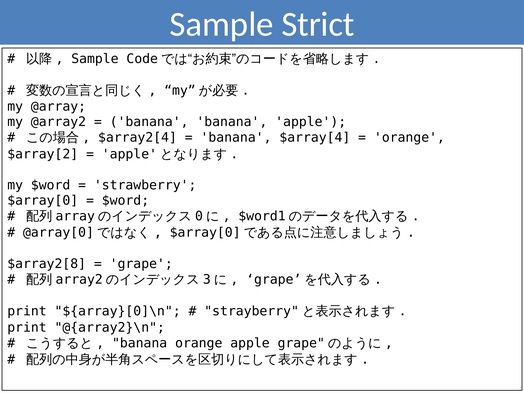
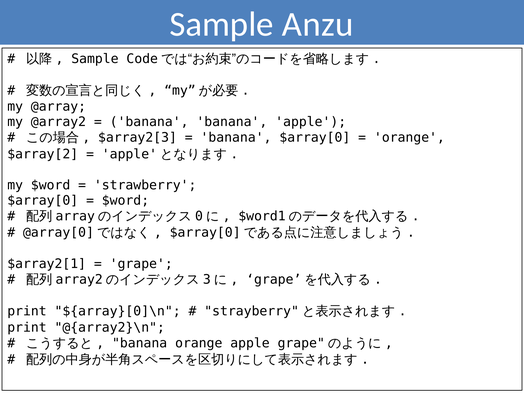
Strict: Strict -> Anzu
$array2[4: $array2[4 -> $array2[3
banana $array[4: $array[4 -> $array[0
$array2[8: $array2[8 -> $array2[1
